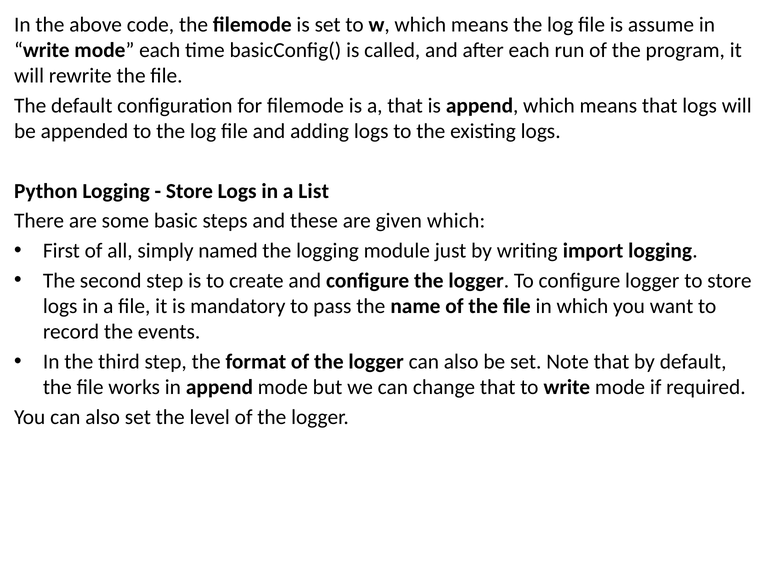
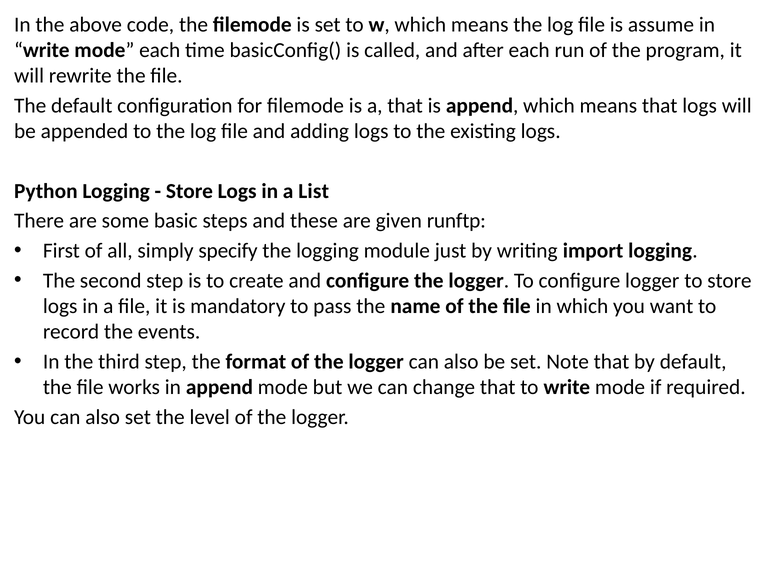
given which: which -> runftp
named: named -> specify
